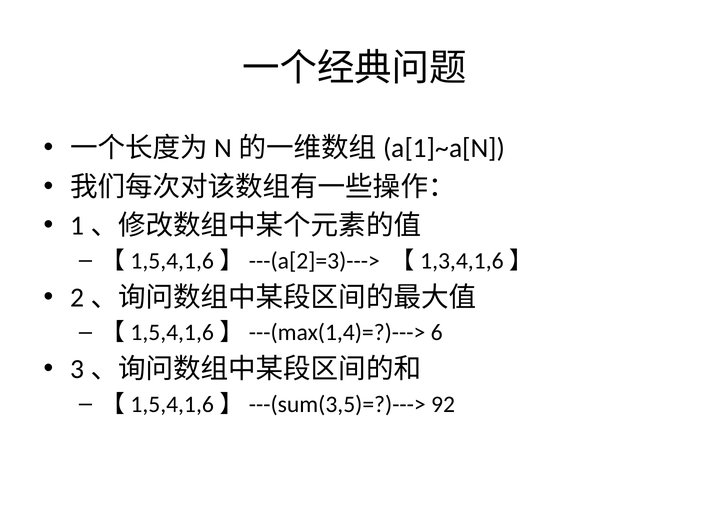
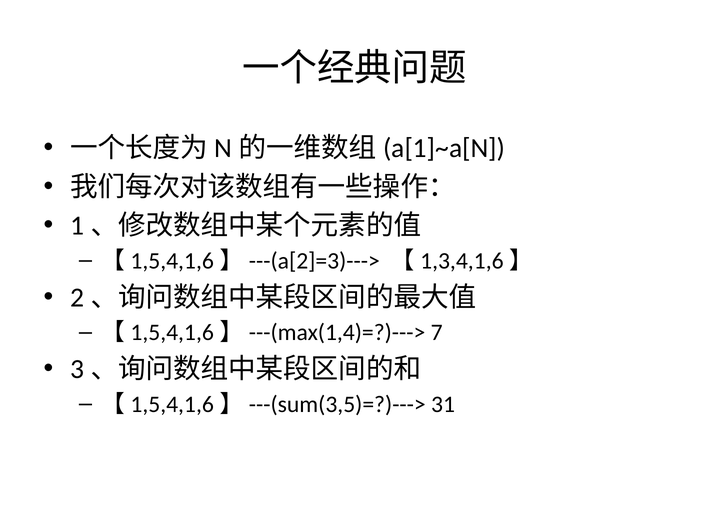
6: 6 -> 7
92: 92 -> 31
